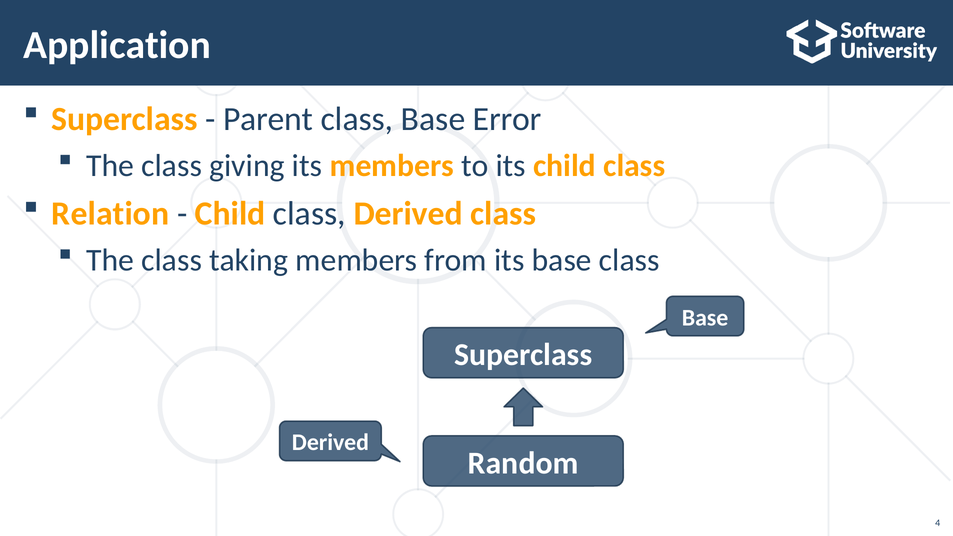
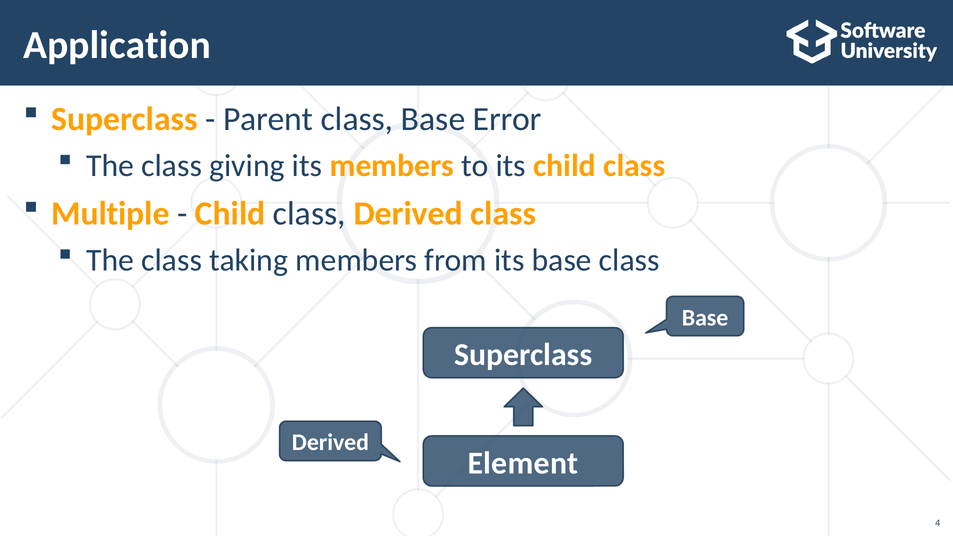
Relation: Relation -> Multiple
Random: Random -> Element
